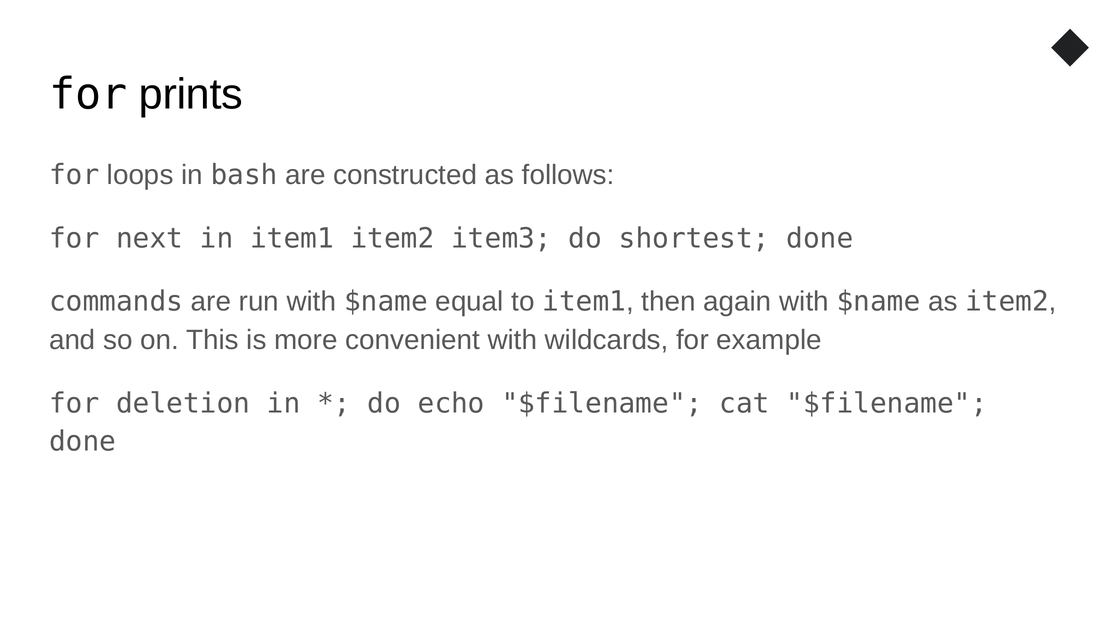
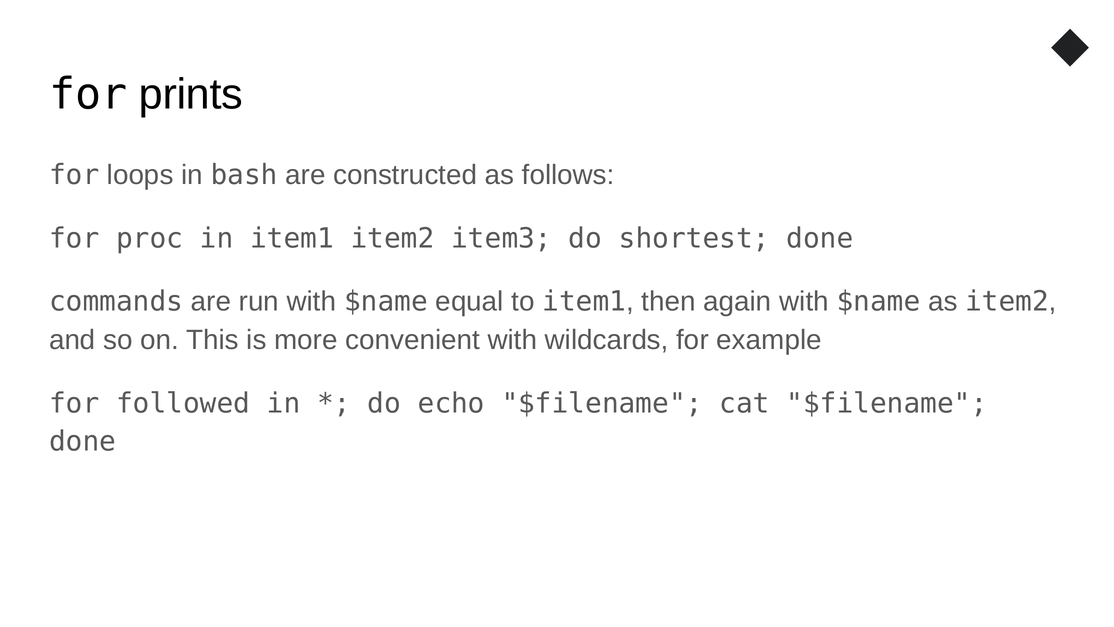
next: next -> proc
deletion: deletion -> followed
